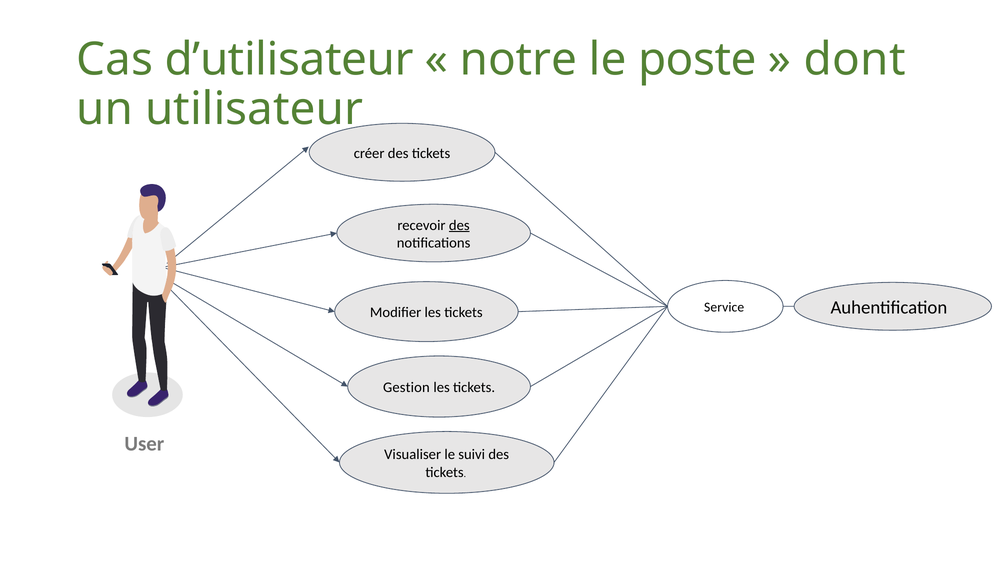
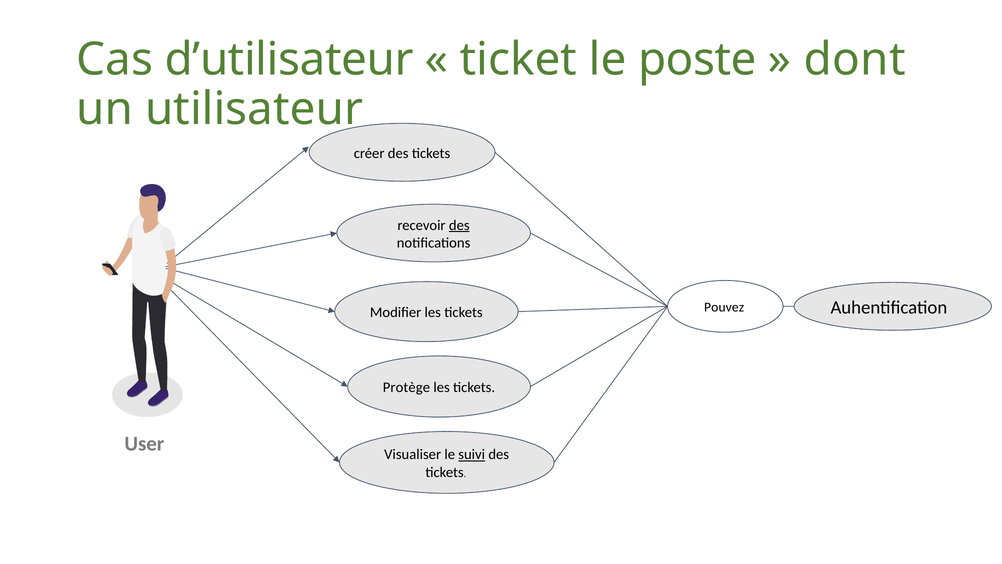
notre: notre -> ticket
Service: Service -> Pouvez
Gestion: Gestion -> Protège
suivi underline: none -> present
